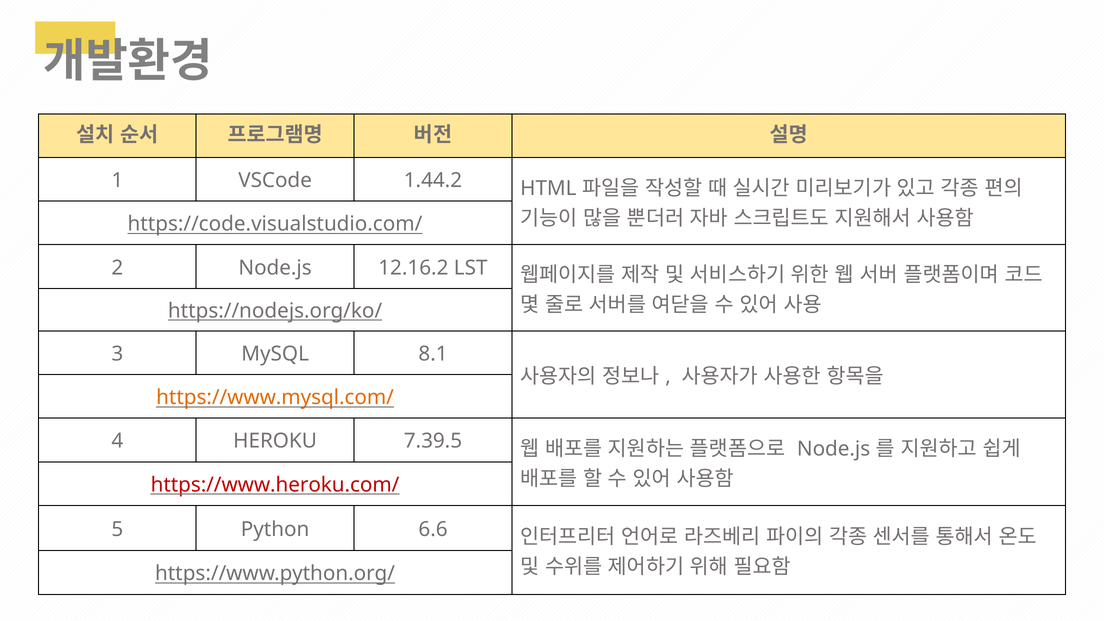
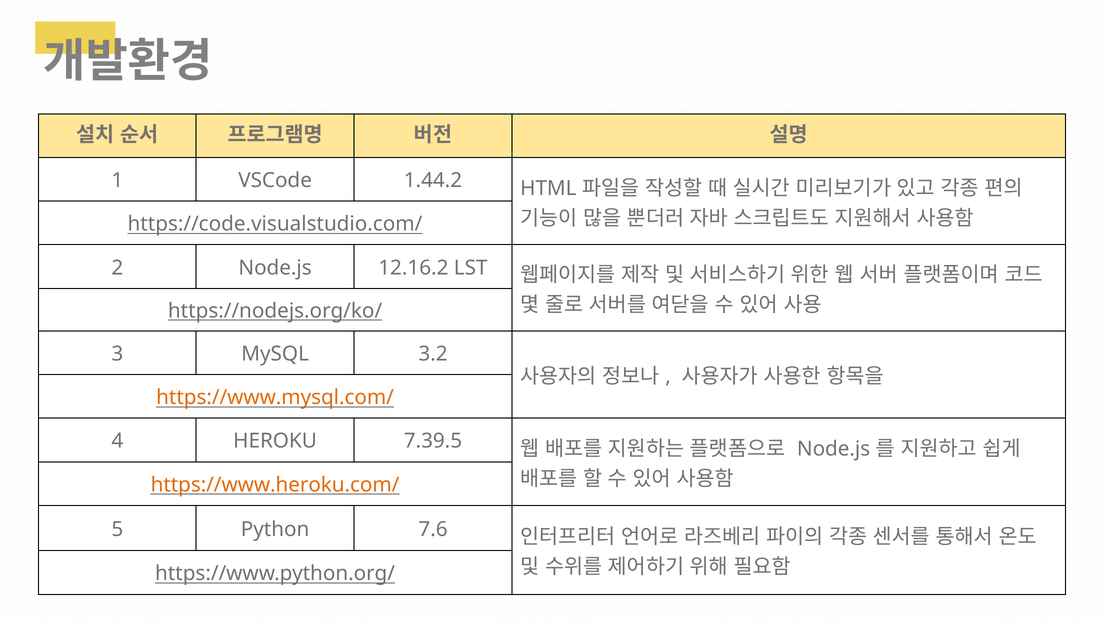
8.1: 8.1 -> 3.2
https://www.heroku.com/ colour: red -> orange
6.6: 6.6 -> 7.6
